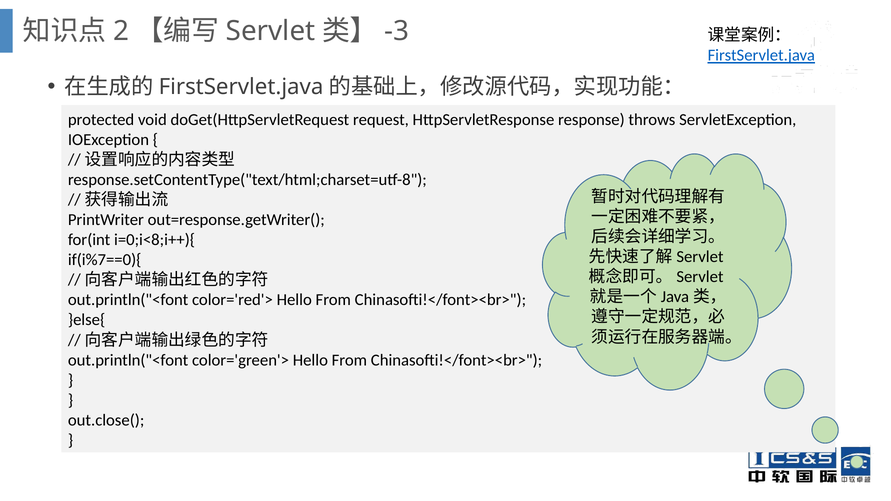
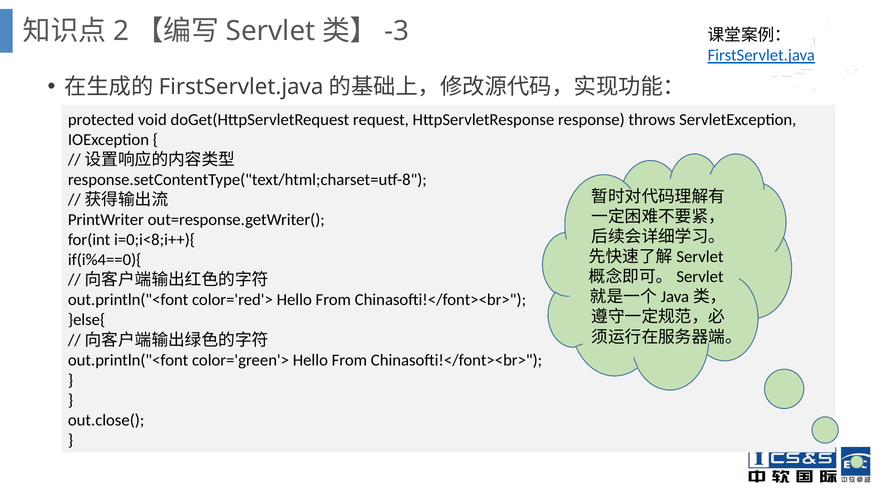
if(i%7==0){: if(i%7==0){ -> if(i%4==0){
